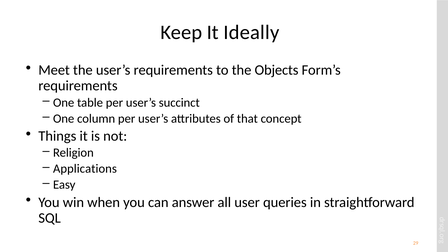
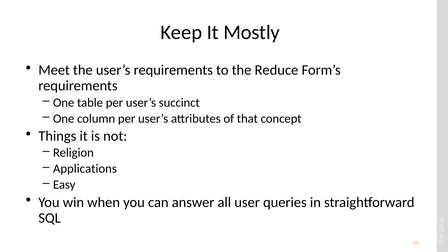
Ideally: Ideally -> Mostly
Objects: Objects -> Reduce
